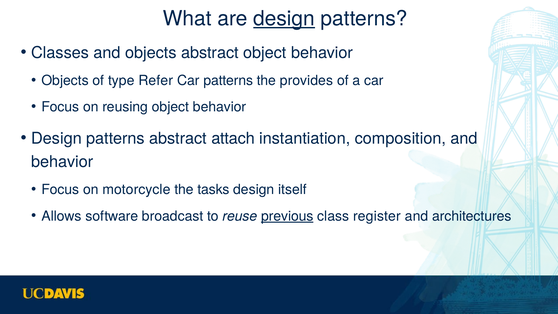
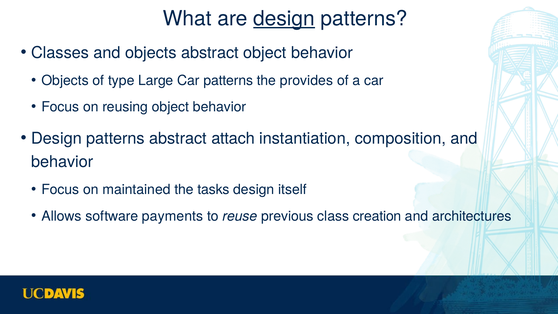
Refer: Refer -> Large
motorcycle: motorcycle -> maintained
broadcast: broadcast -> payments
previous underline: present -> none
register: register -> creation
